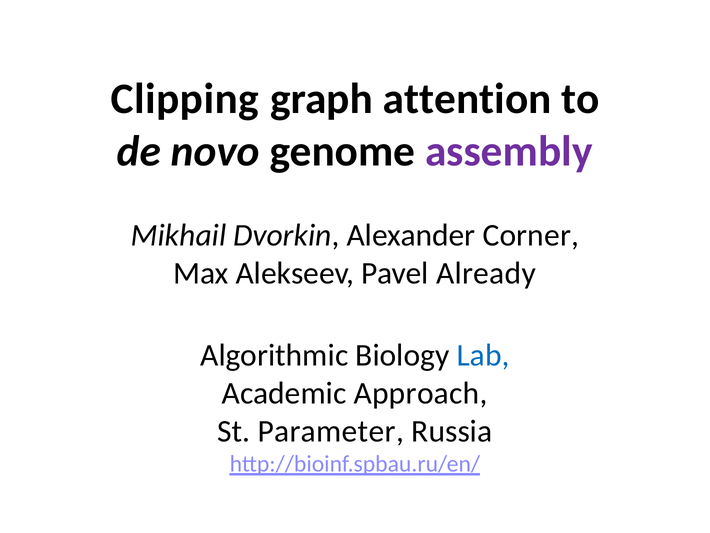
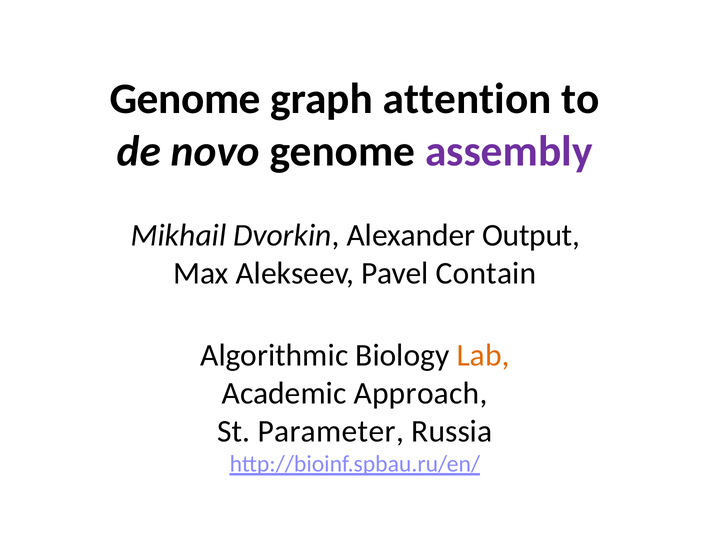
Clipping at (185, 99): Clipping -> Genome
Corner: Corner -> Output
Already: Already -> Contain
Lab colour: blue -> orange
